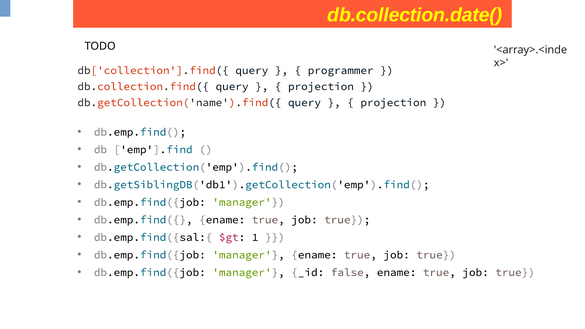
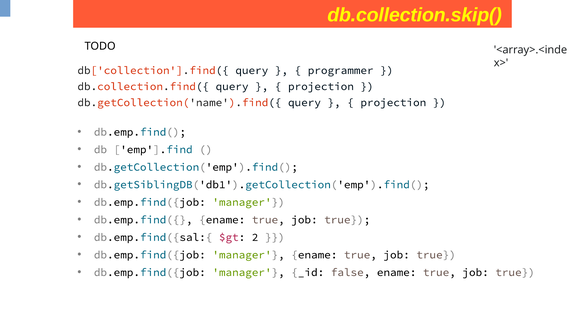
db.collection.date(: db.collection.date( -> db.collection.skip(
1: 1 -> 2
